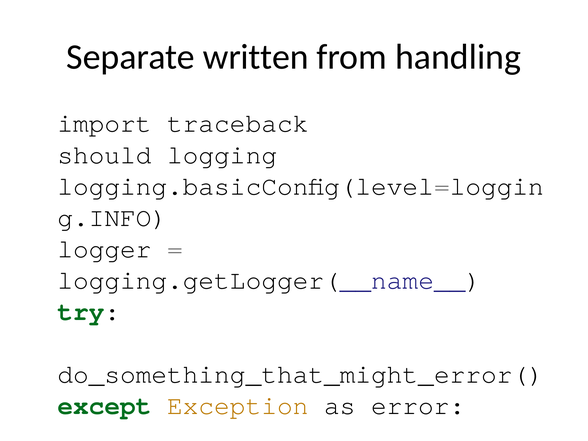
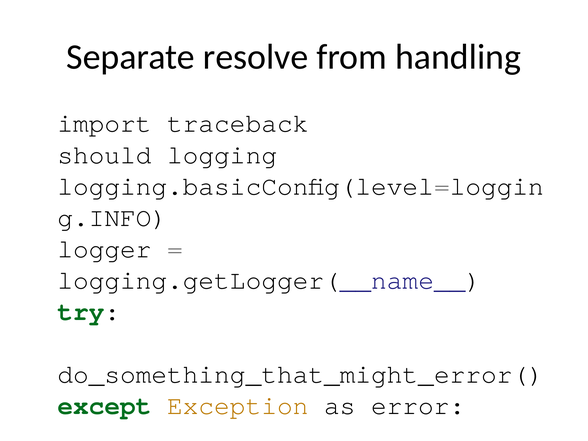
written: written -> resolve
